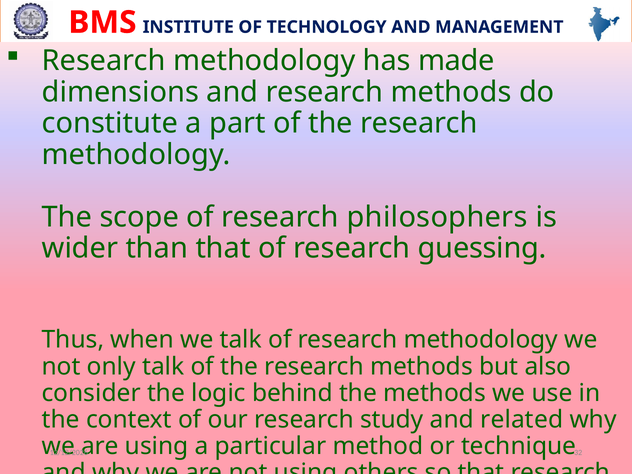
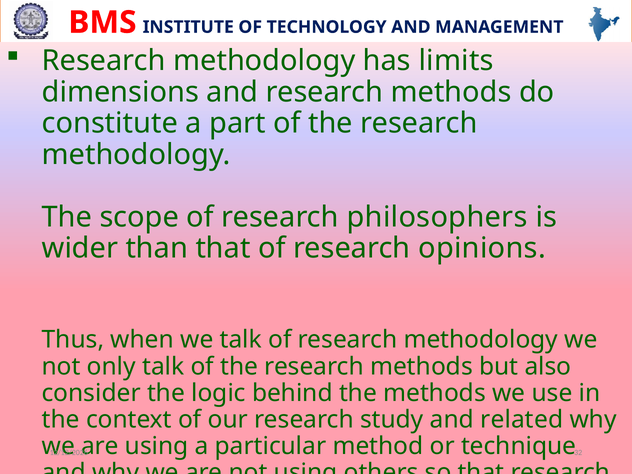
made: made -> limits
guessing: guessing -> opinions
